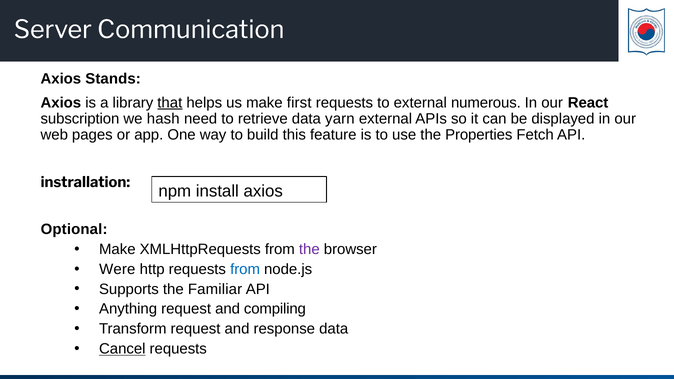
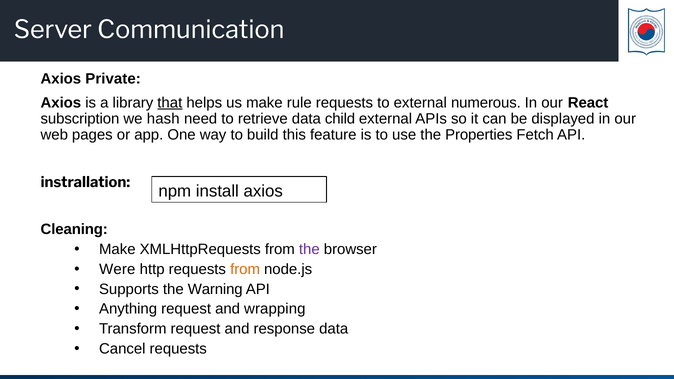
Stands: Stands -> Private
first: first -> rule
yarn: yarn -> child
Optional: Optional -> Cleaning
from at (245, 269) colour: blue -> orange
Familiar: Familiar -> Warning
compiling: compiling -> wrapping
Cancel underline: present -> none
